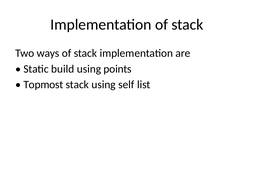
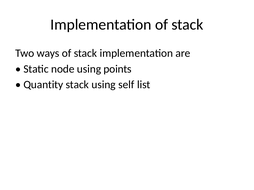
build: build -> node
Topmost: Topmost -> Quantity
